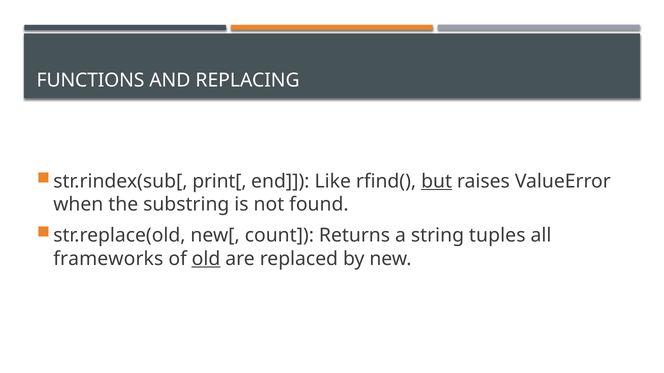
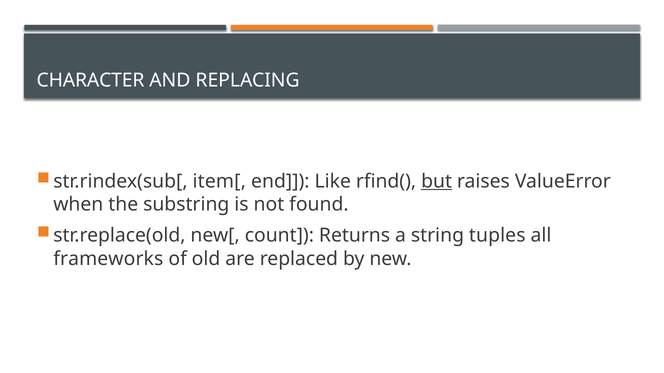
FUNCTIONS: FUNCTIONS -> CHARACTER
print[: print[ -> item[
old underline: present -> none
